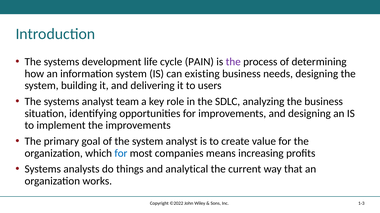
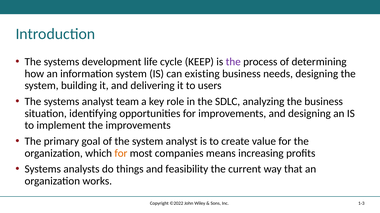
PAIN: PAIN -> KEEP
for at (121, 154) colour: blue -> orange
analytical: analytical -> feasibility
